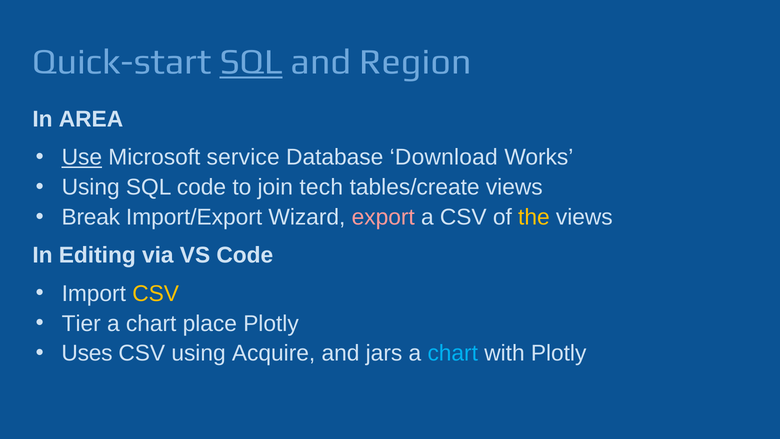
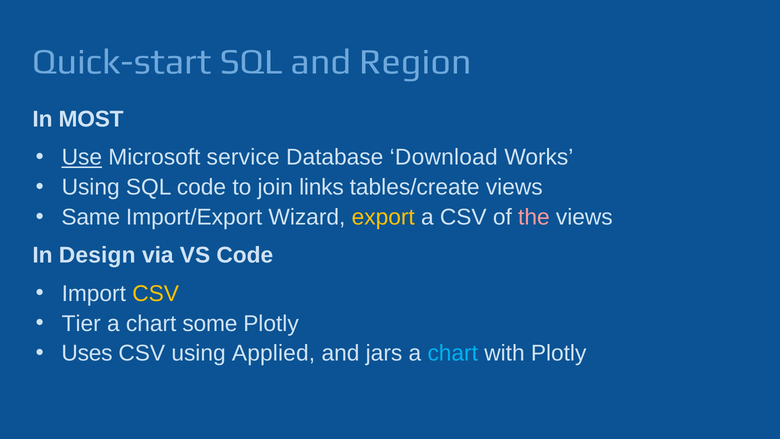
SQL at (251, 62) underline: present -> none
AREA: AREA -> MOST
tech: tech -> links
Break: Break -> Same
export colour: pink -> yellow
the colour: yellow -> pink
Editing: Editing -> Design
place: place -> some
Acquire: Acquire -> Applied
